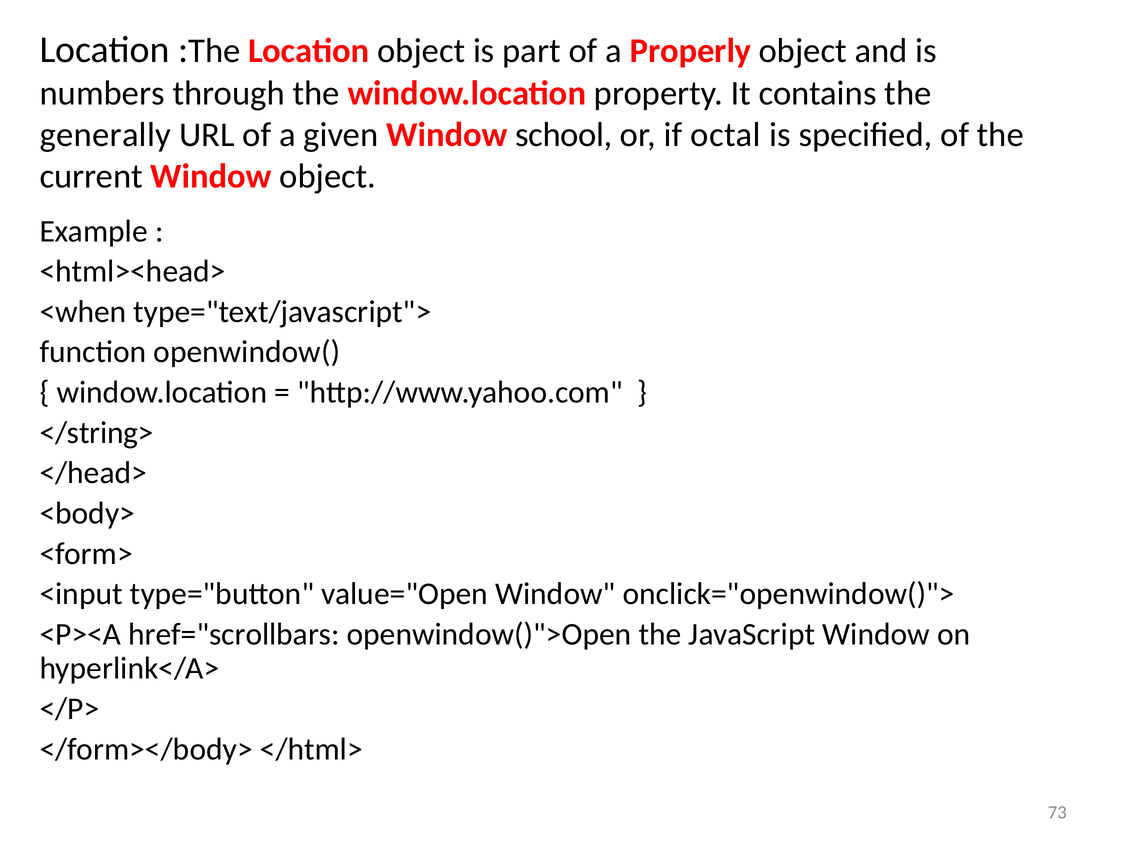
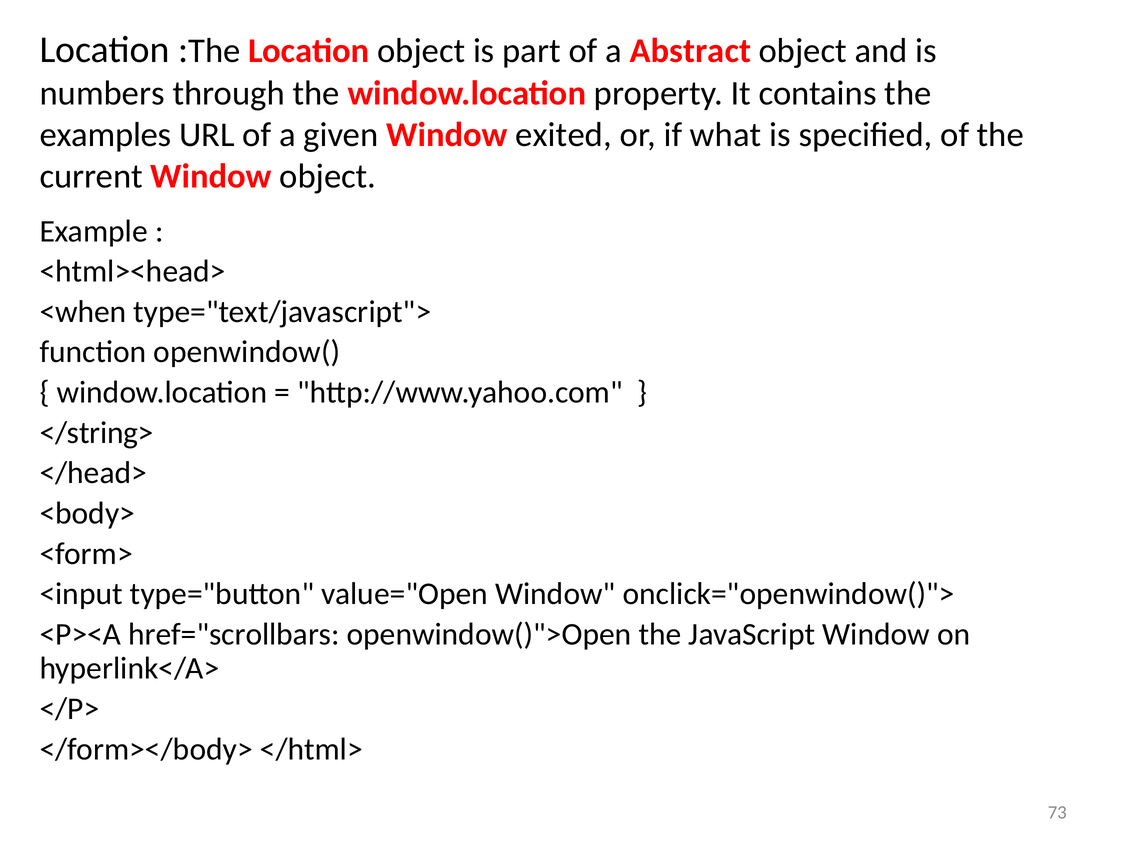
Properly: Properly -> Abstract
generally: generally -> examples
school: school -> exited
octal: octal -> what
